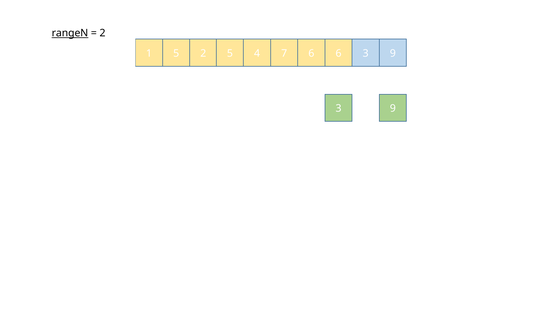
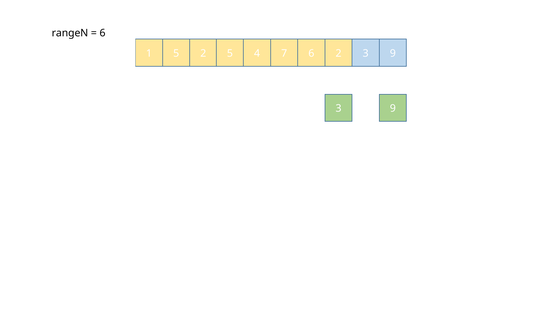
rangeN underline: present -> none
2 at (103, 33): 2 -> 6
4 6: 6 -> 2
